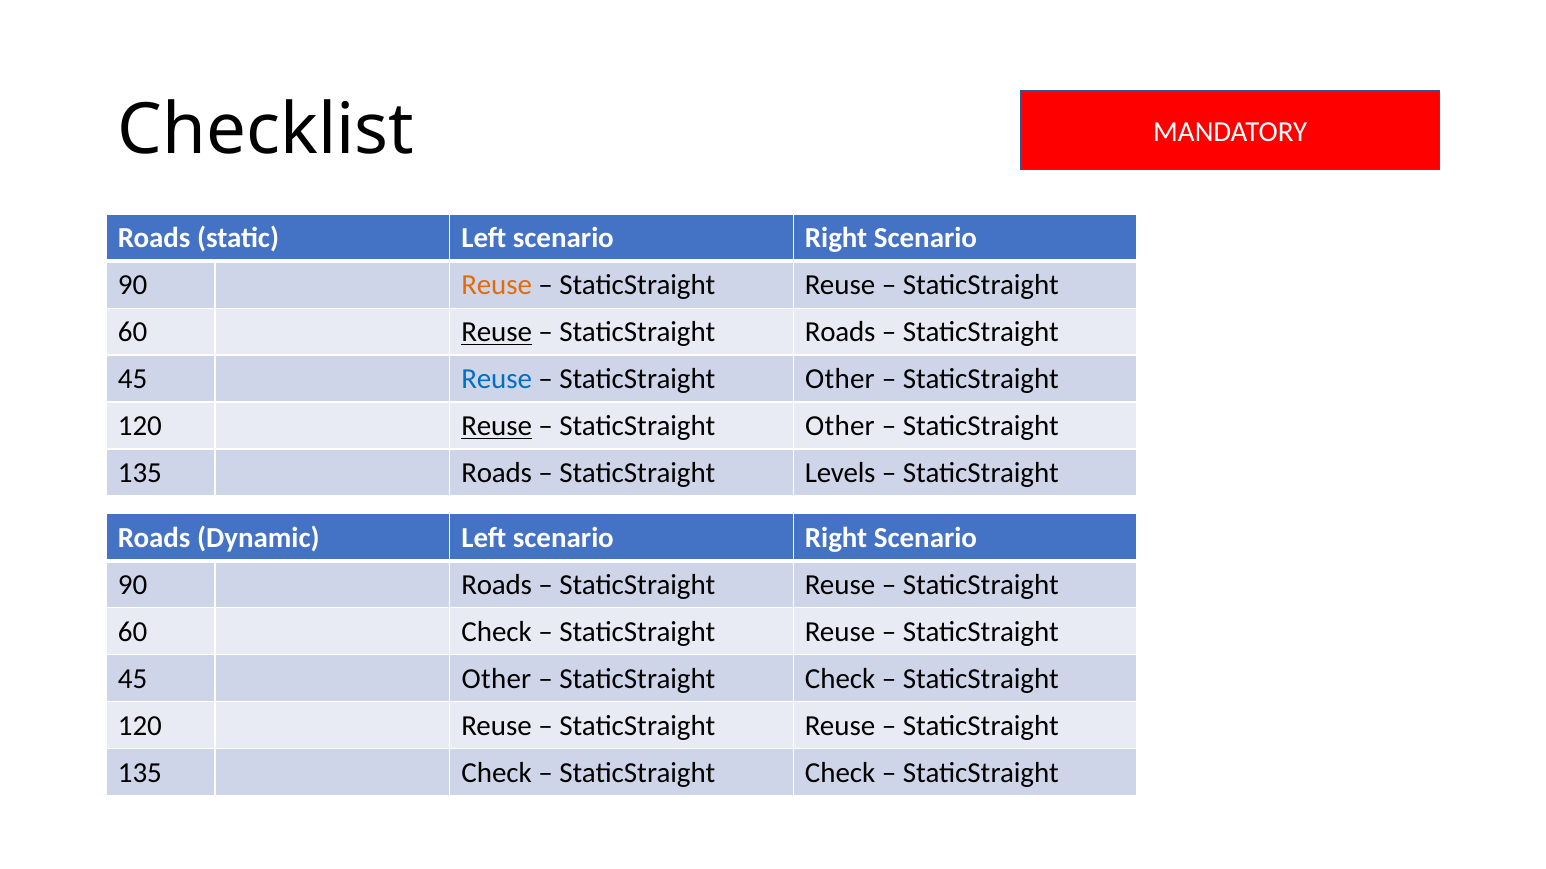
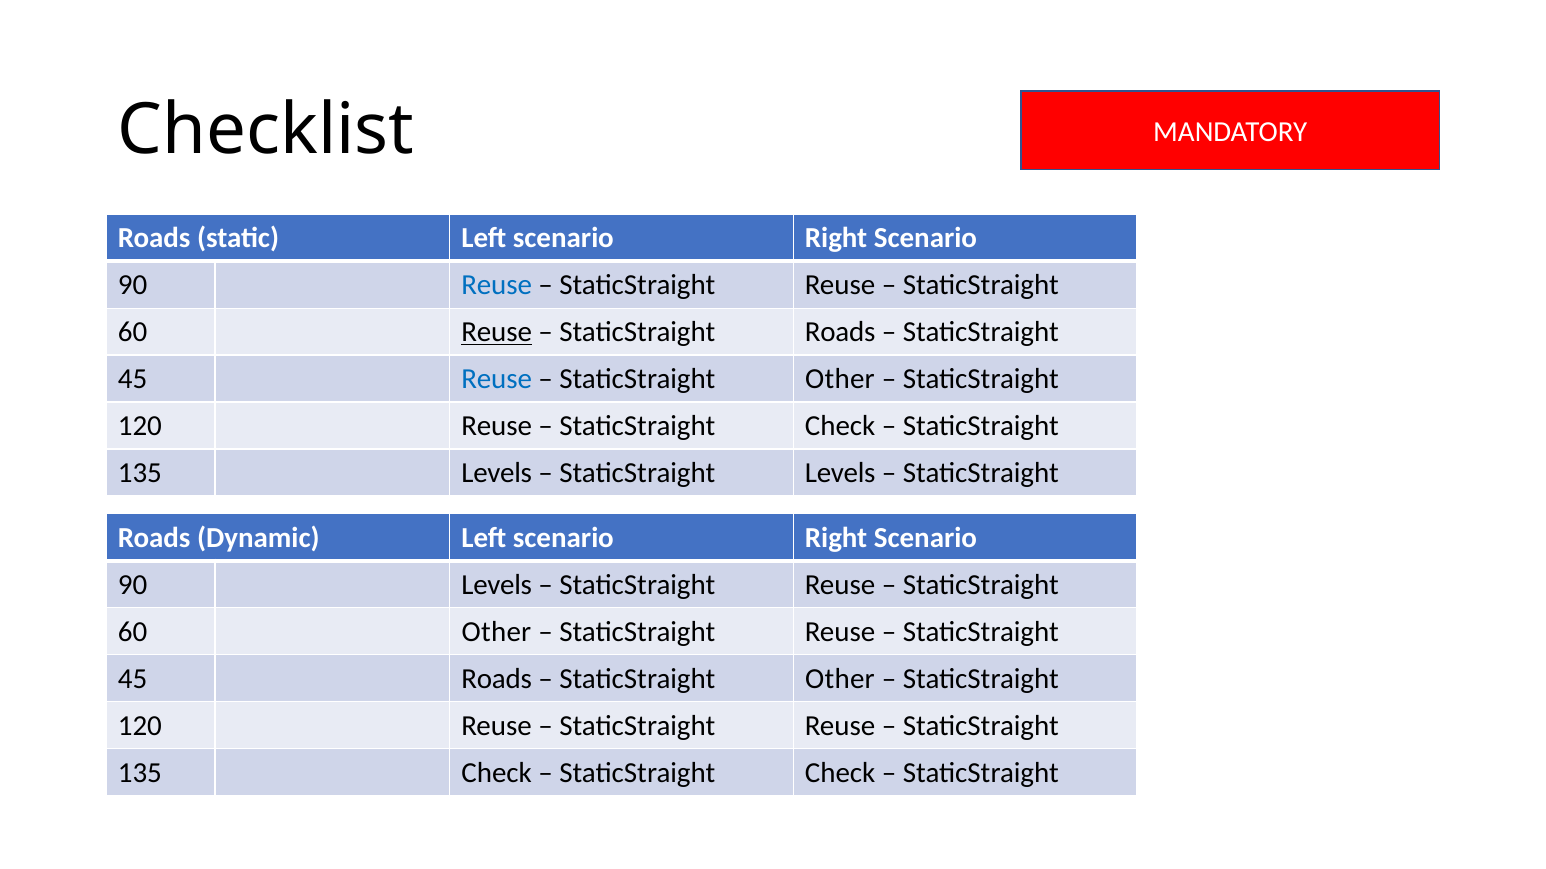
Reuse at (497, 285) colour: orange -> blue
Reuse at (497, 426) underline: present -> none
Other at (840, 426): Other -> Check
135 Roads: Roads -> Levels
90 Roads: Roads -> Levels
60 Check: Check -> Other
45 Other: Other -> Roads
Check at (840, 679): Check -> Other
